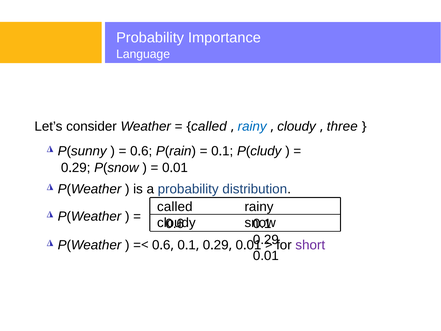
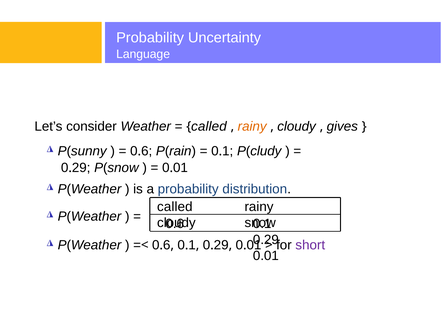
Importance: Importance -> Uncertainty
rainy at (252, 126) colour: blue -> orange
three: three -> gives
